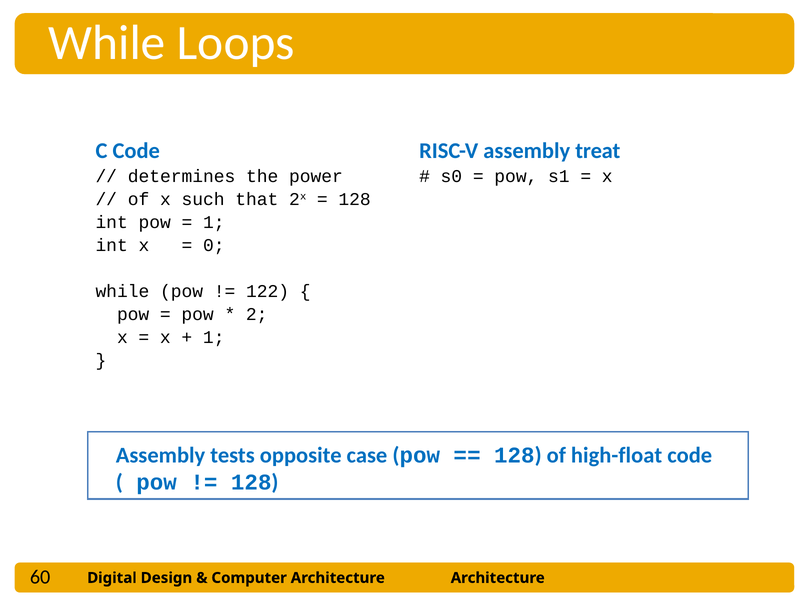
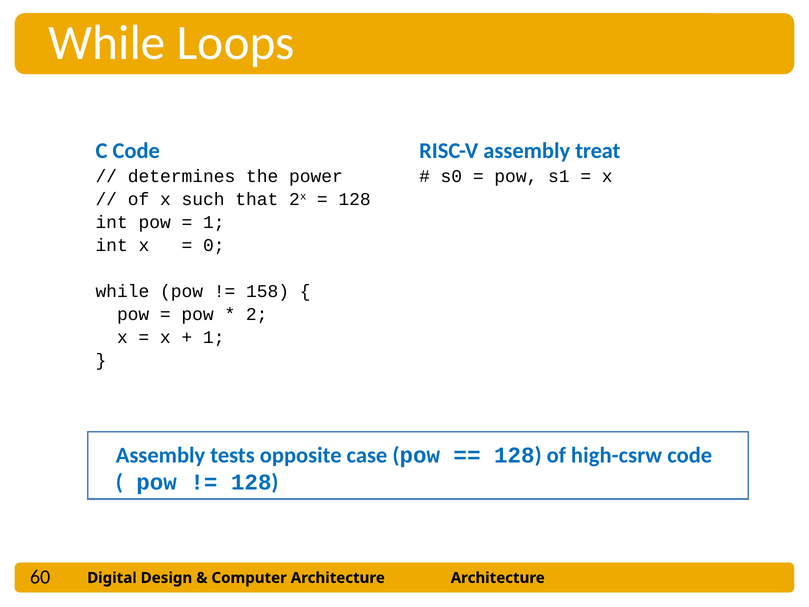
122: 122 -> 158
high-float: high-float -> high-csrw
